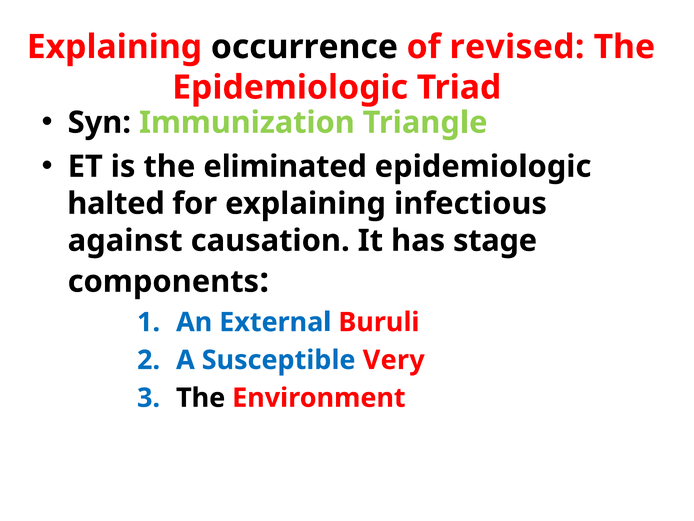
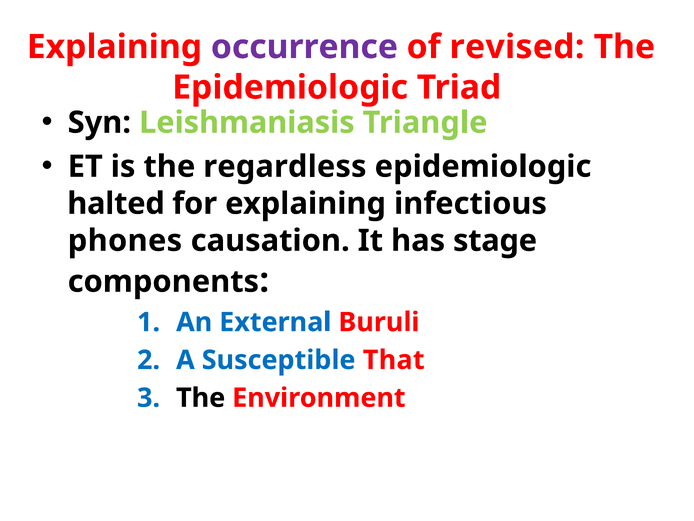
occurrence colour: black -> purple
Immunization: Immunization -> Leishmaniasis
eliminated: eliminated -> regardless
against: against -> phones
Very: Very -> That
